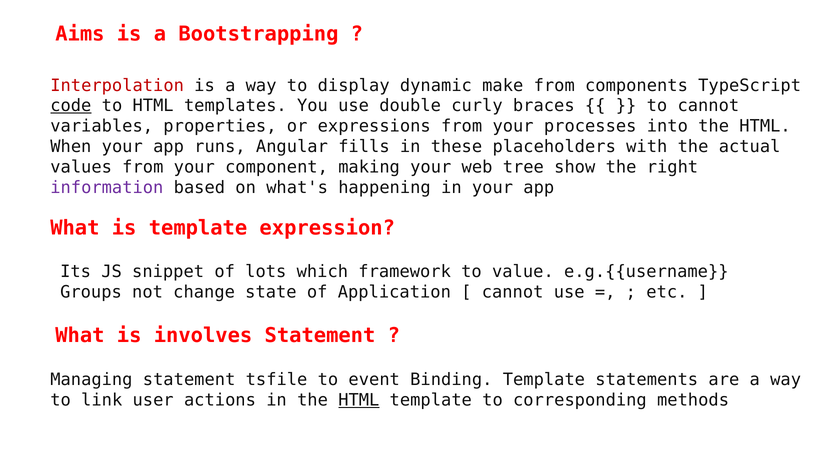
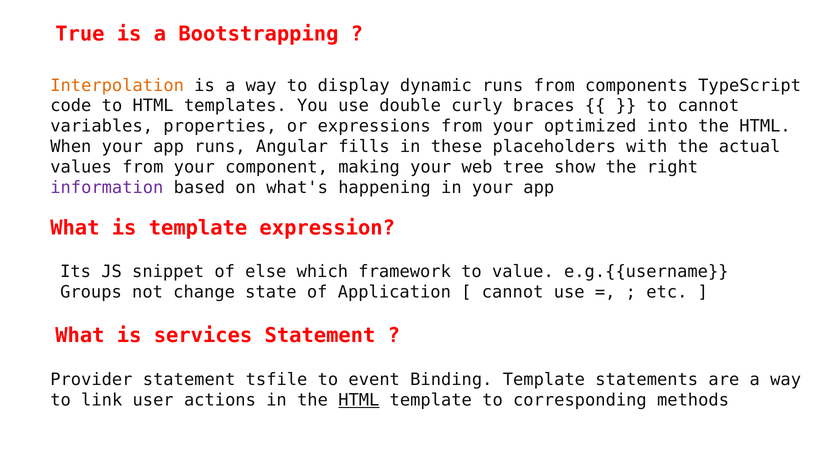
Aims: Aims -> True
Interpolation colour: red -> orange
dynamic make: make -> runs
code underline: present -> none
processes: processes -> optimized
lots: lots -> else
involves: involves -> services
Managing: Managing -> Provider
